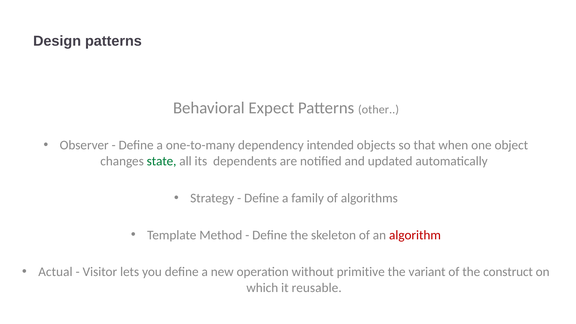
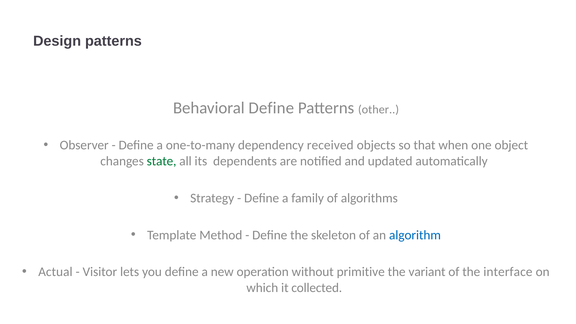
Behavioral Expect: Expect -> Define
intended: intended -> received
algorithm colour: red -> blue
construct: construct -> interface
reusable: reusable -> collected
